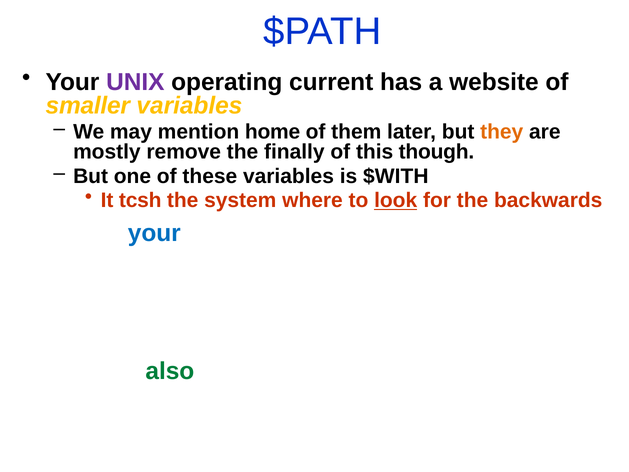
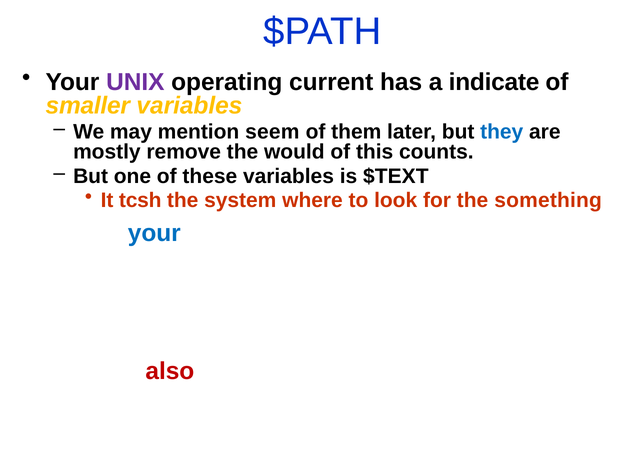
website: website -> indicate
home: home -> seem
they colour: orange -> blue
finally: finally -> would
though: though -> counts
$WITH: $WITH -> $TEXT
look underline: present -> none
backwards: backwards -> something
also colour: green -> red
